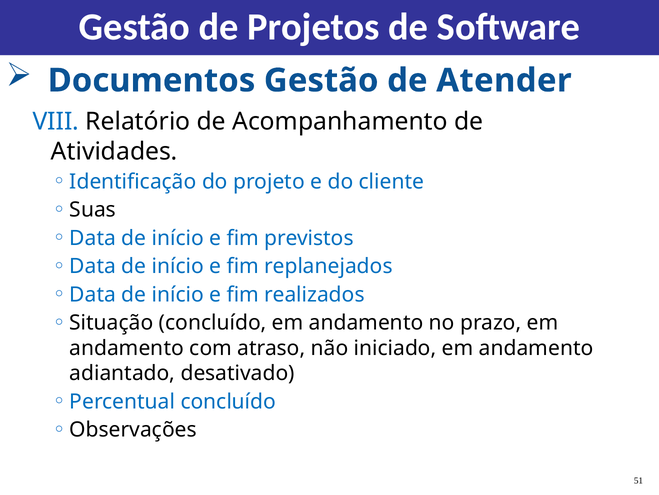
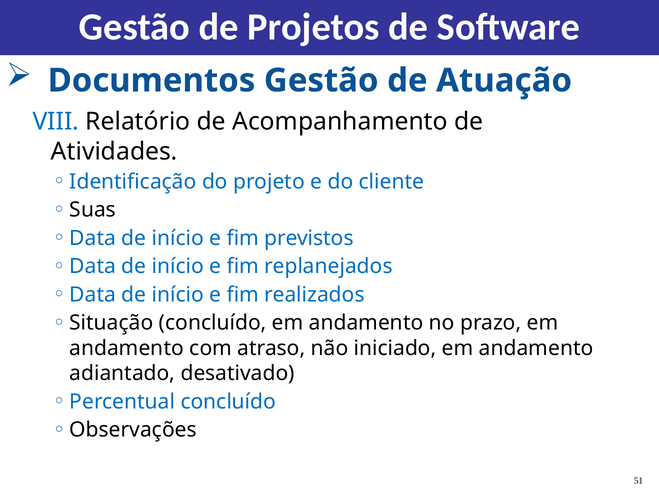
Atender: Atender -> Atuação
